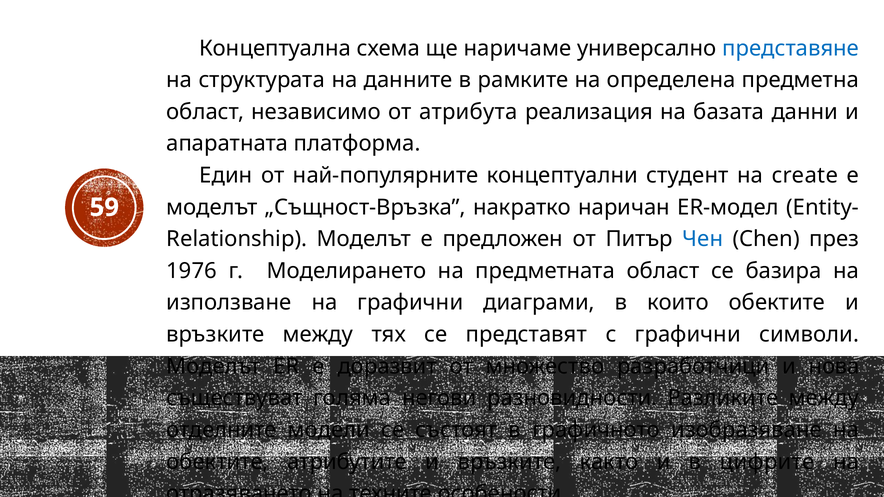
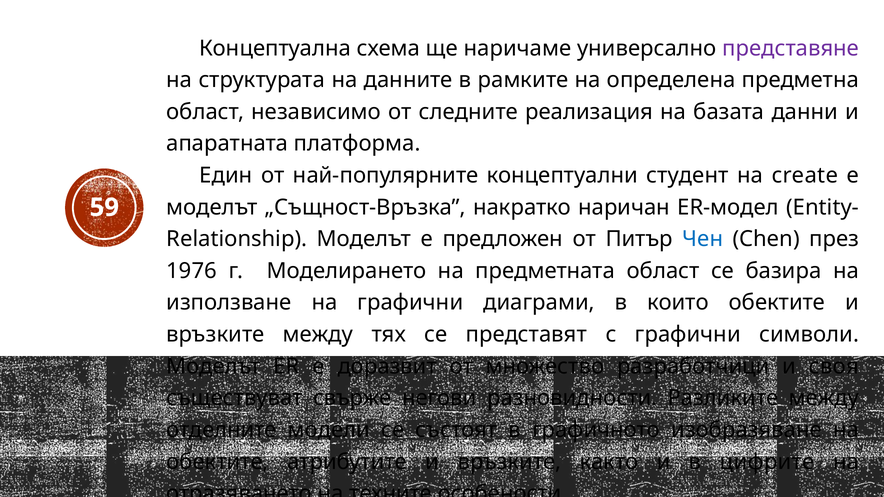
представяне colour: blue -> purple
атрибута: атрибута -> следните
нова: нова -> своя
голяма: голяма -> свърже
